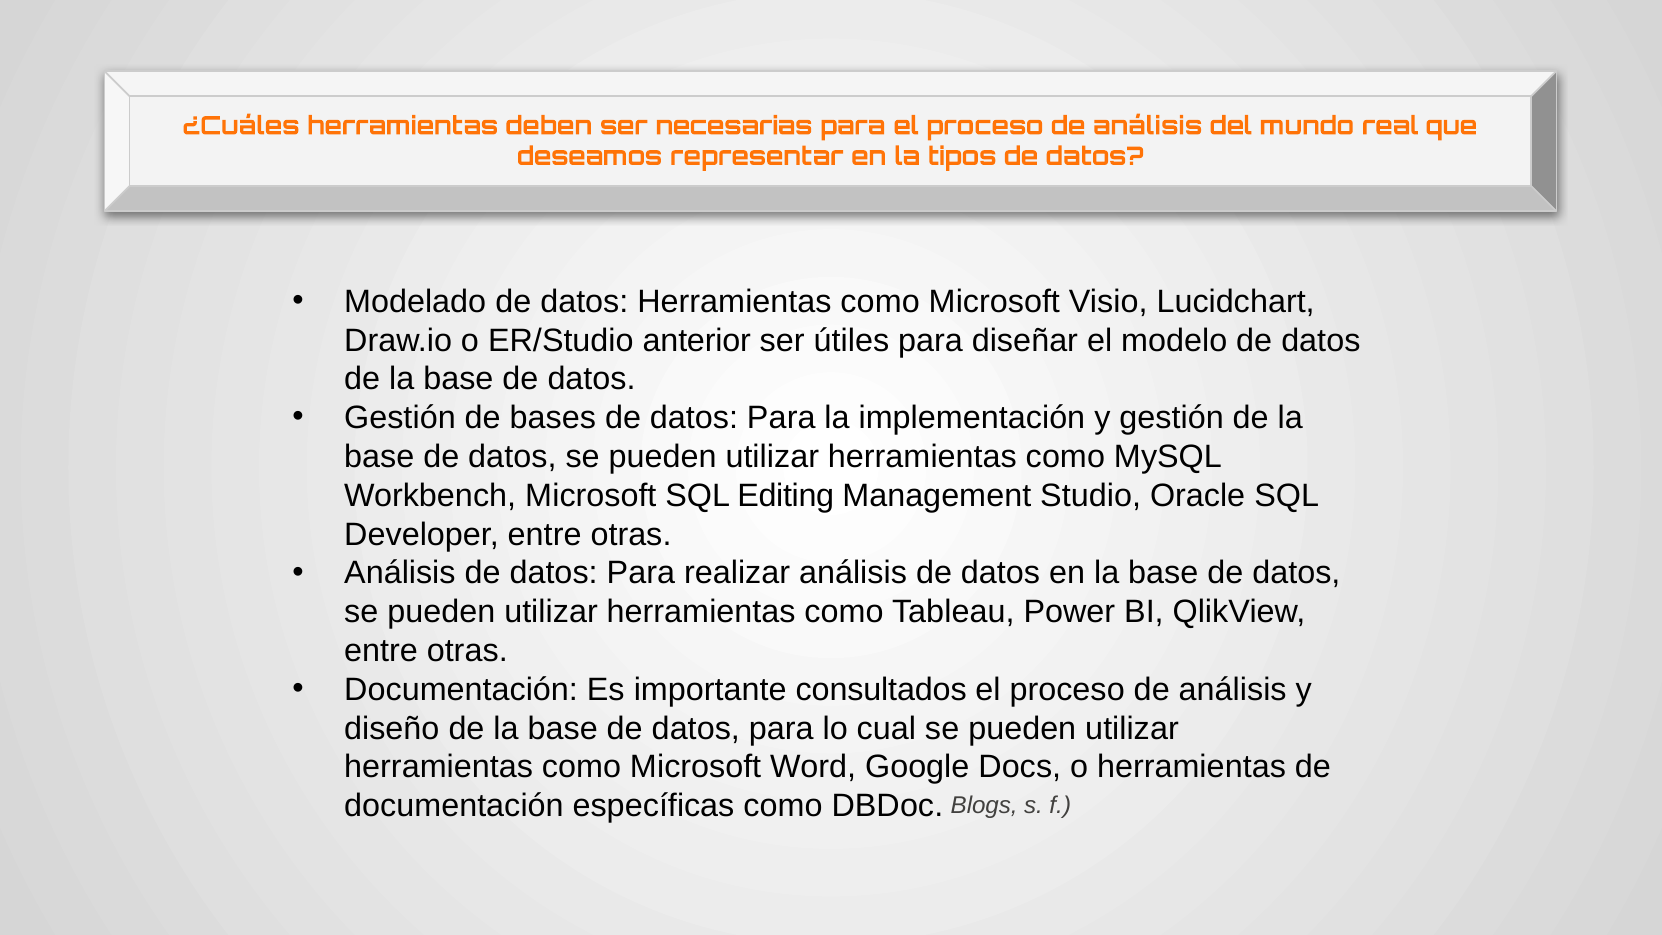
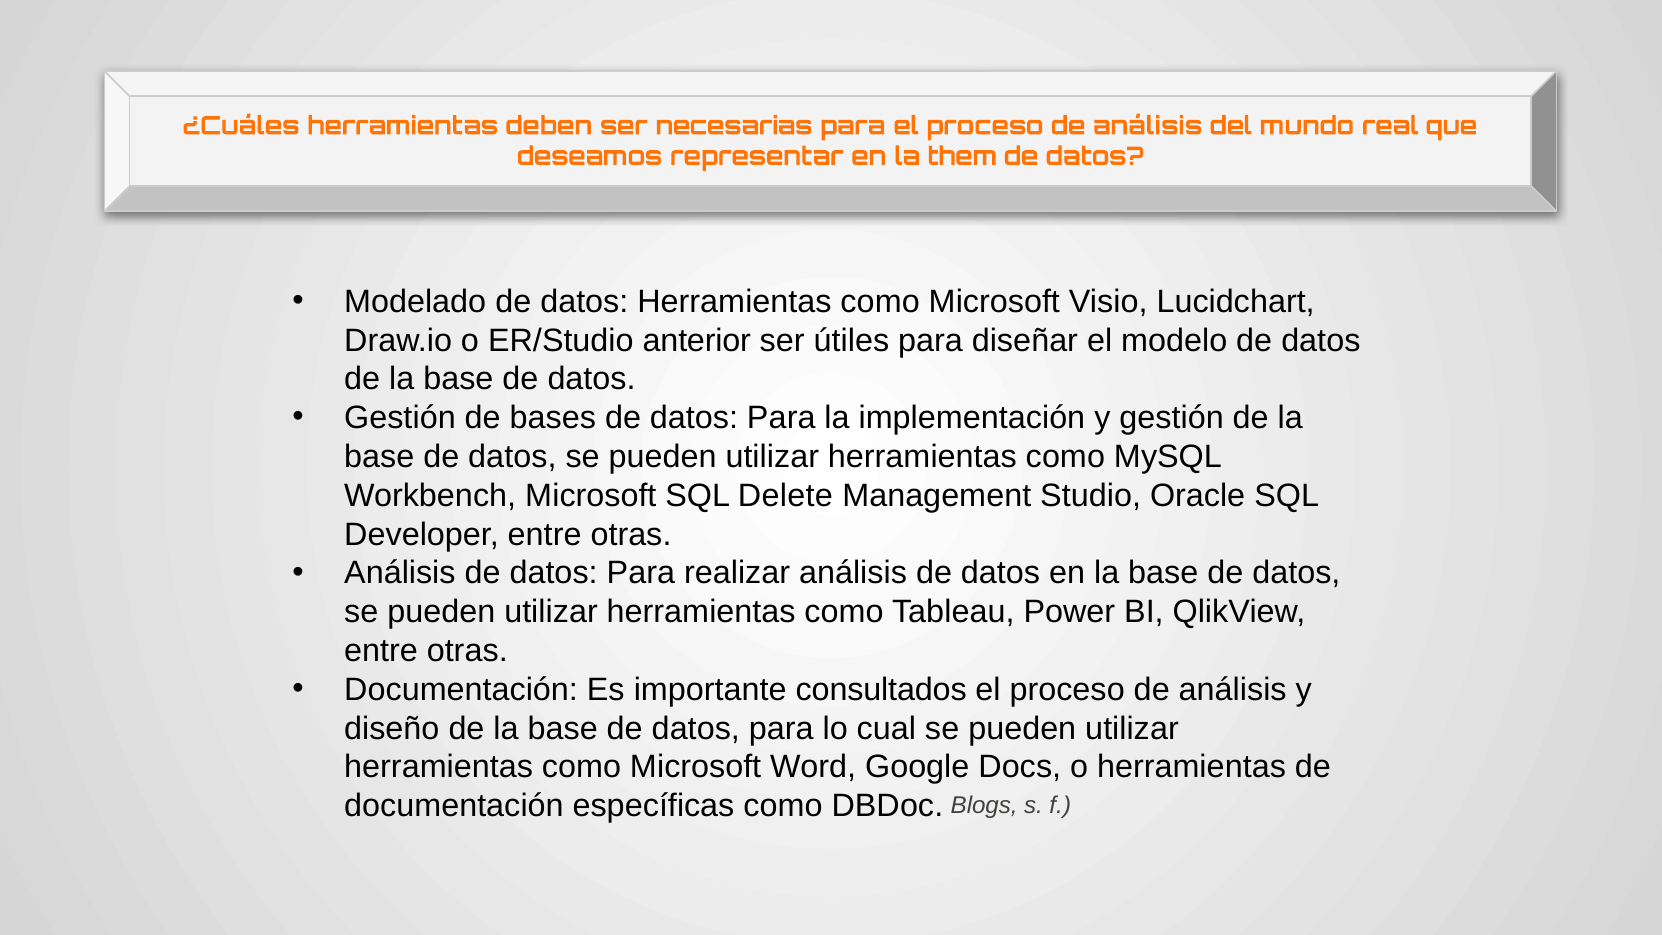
tipos: tipos -> them
Editing: Editing -> Delete
